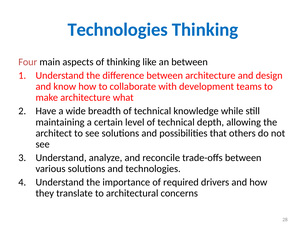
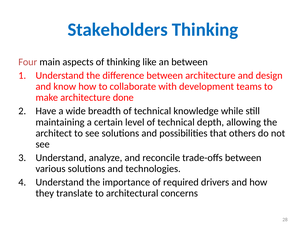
Technologies at (118, 30): Technologies -> Stakeholders
what: what -> done
